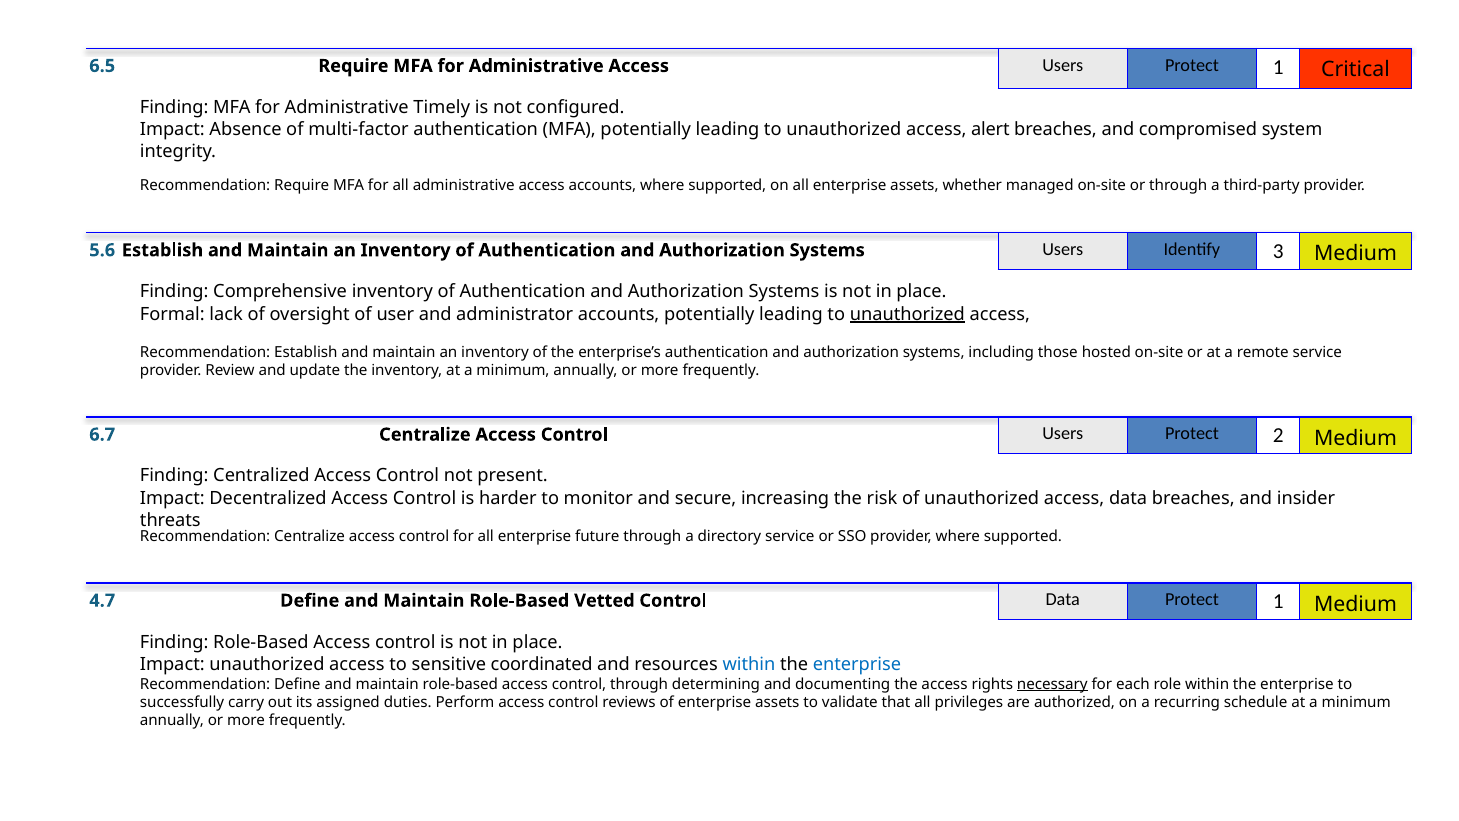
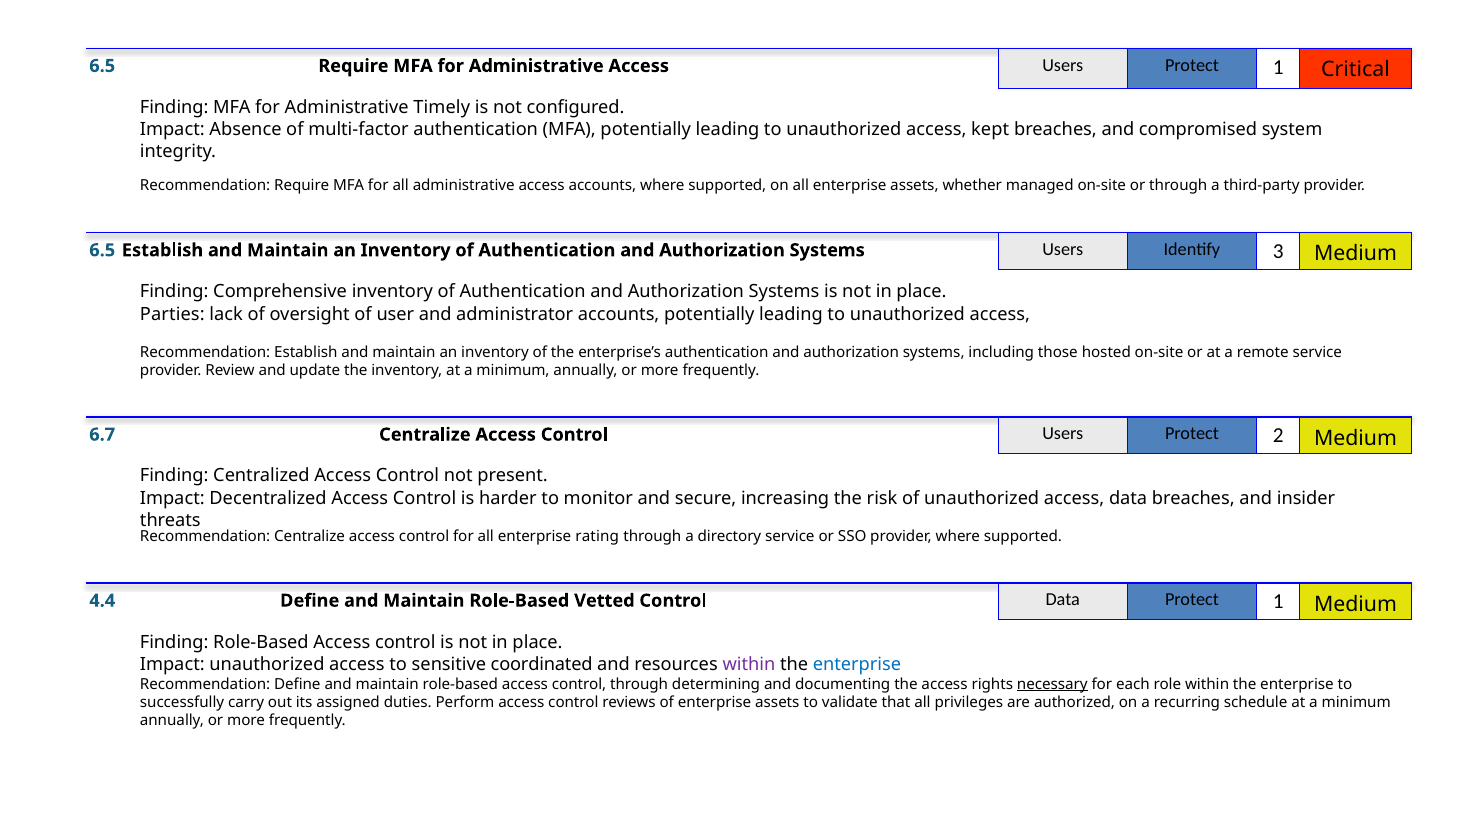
alert: alert -> kept
5.6 at (102, 250): 5.6 -> 6.5
Formal: Formal -> Parties
unauthorized at (907, 314) underline: present -> none
future: future -> rating
4.7: 4.7 -> 4.4
within at (749, 664) colour: blue -> purple
